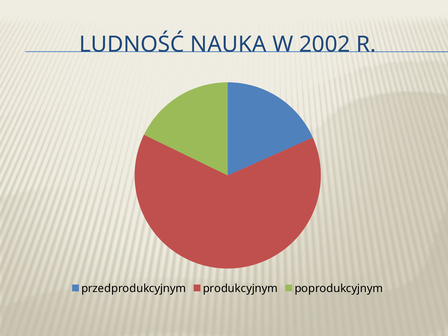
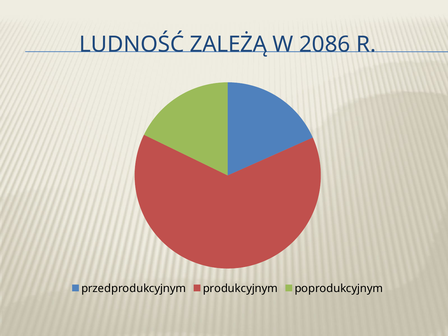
NAUKA: NAUKA -> ZALEŻĄ
2002: 2002 -> 2086
